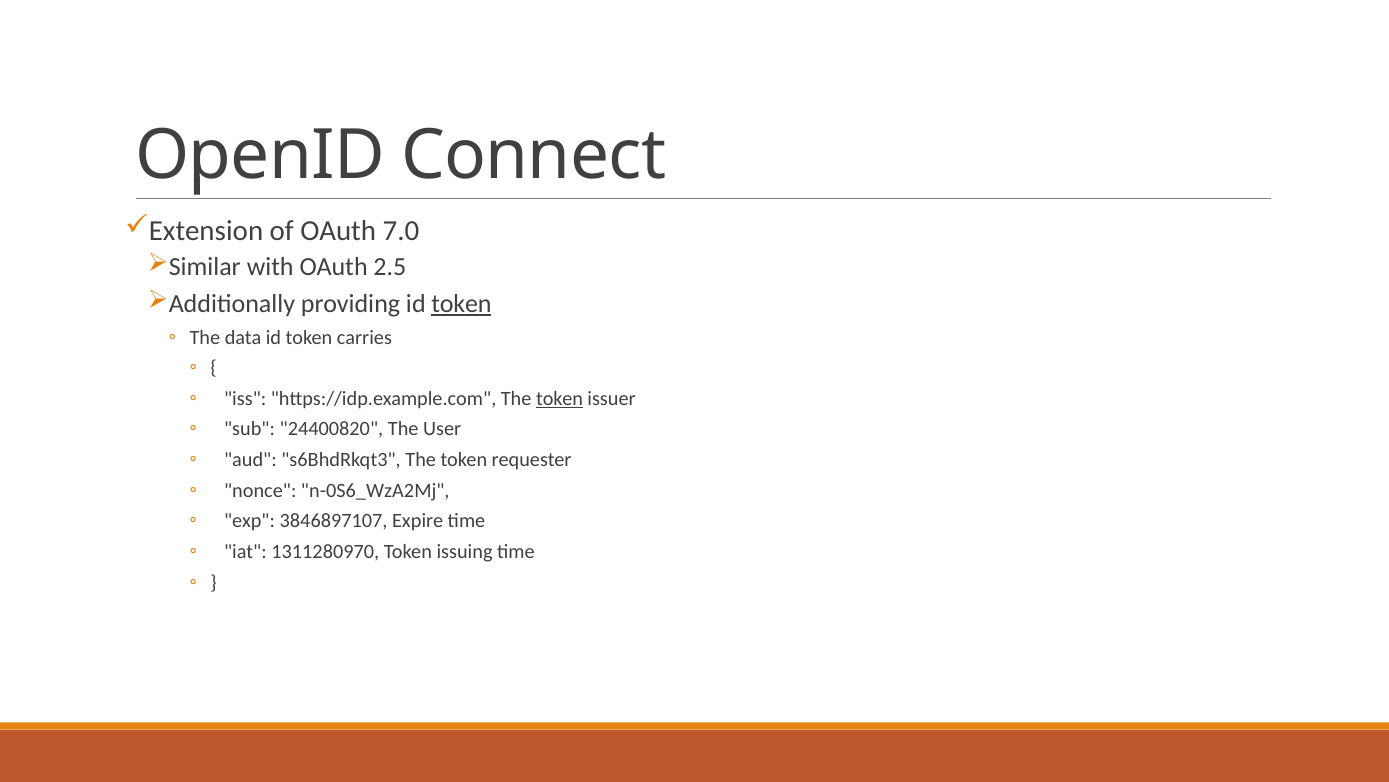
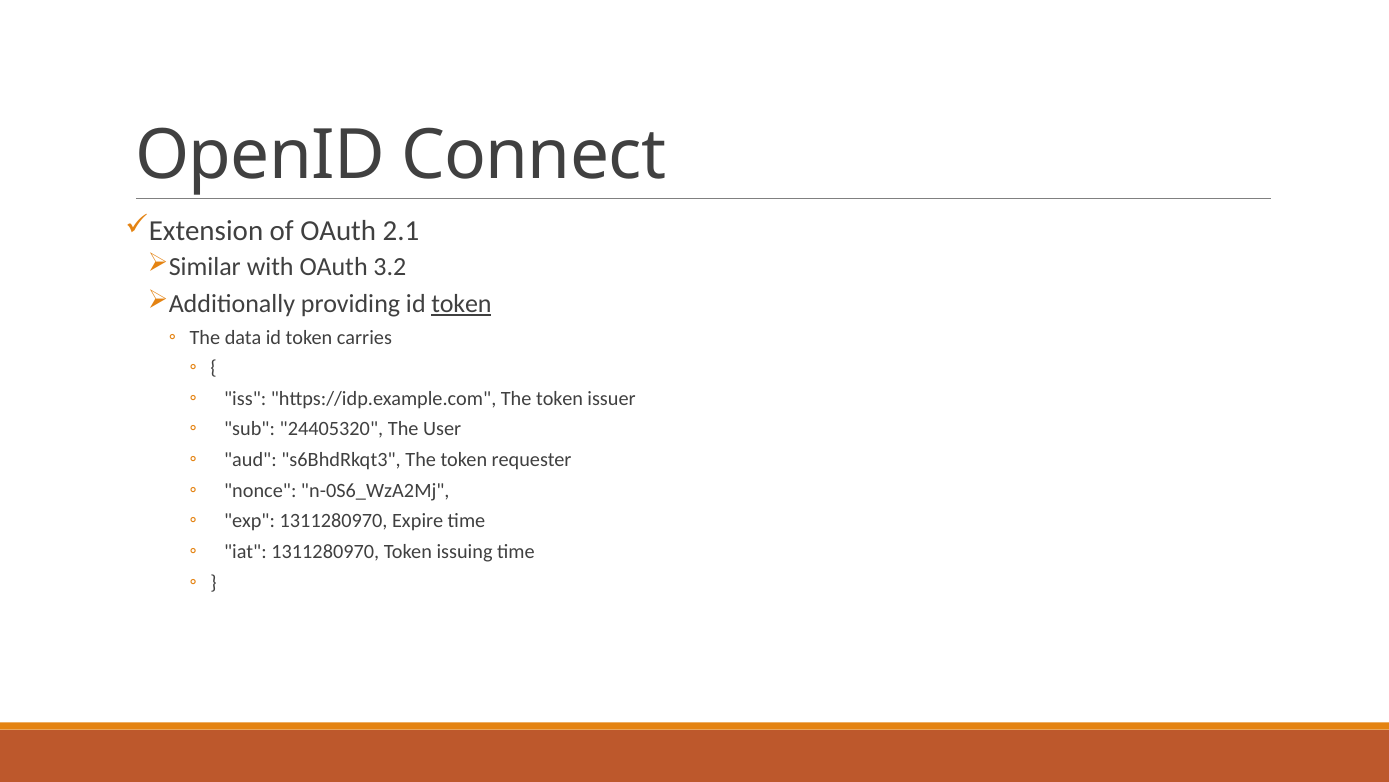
7.0: 7.0 -> 2.1
2.5: 2.5 -> 3.2
token at (560, 398) underline: present -> none
24400820: 24400820 -> 24405320
exp 3846897107: 3846897107 -> 1311280970
